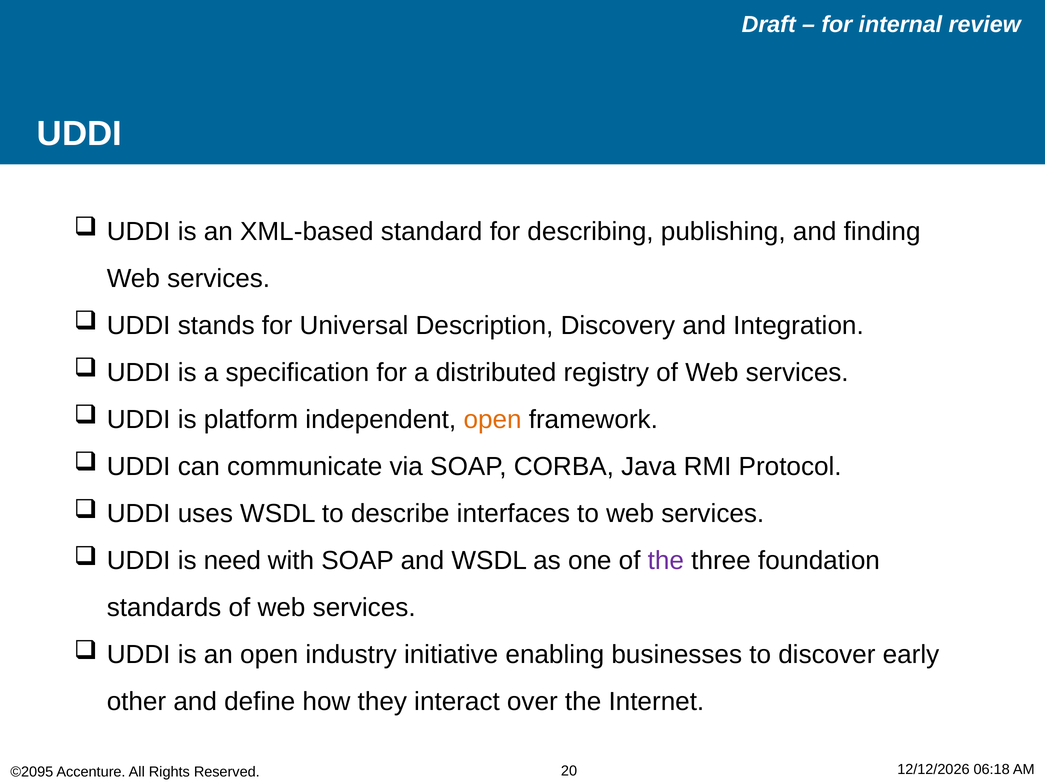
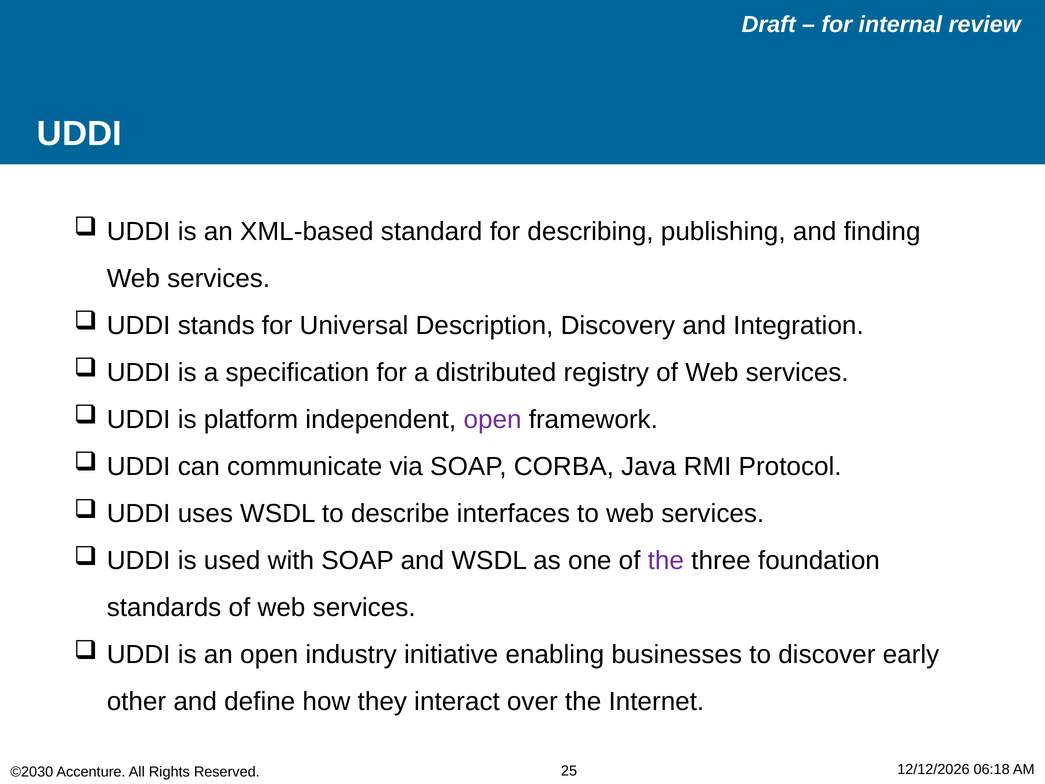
open at (493, 419) colour: orange -> purple
need: need -> used
©2095: ©2095 -> ©2030
20: 20 -> 25
